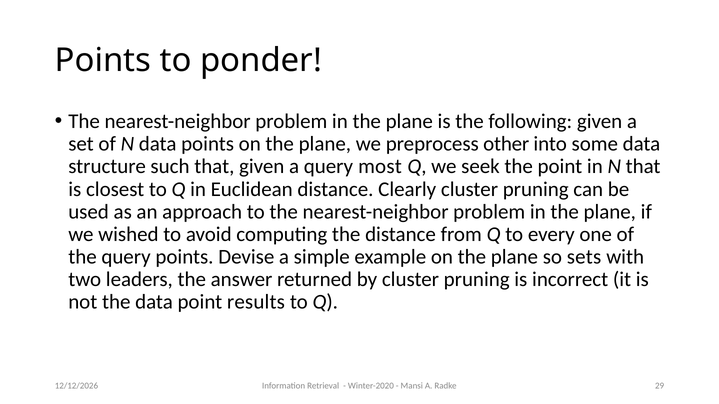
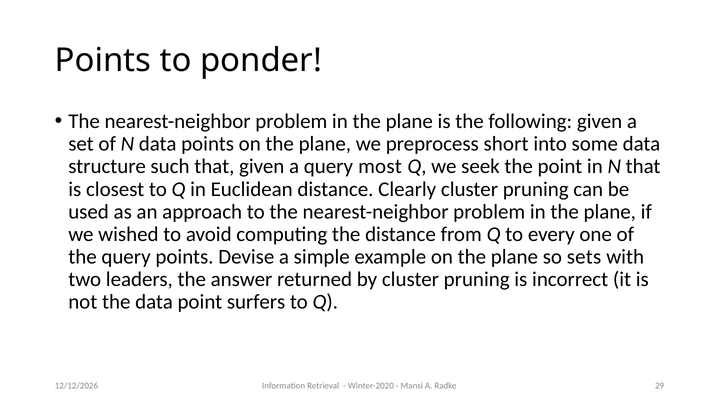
other: other -> short
results: results -> surfers
